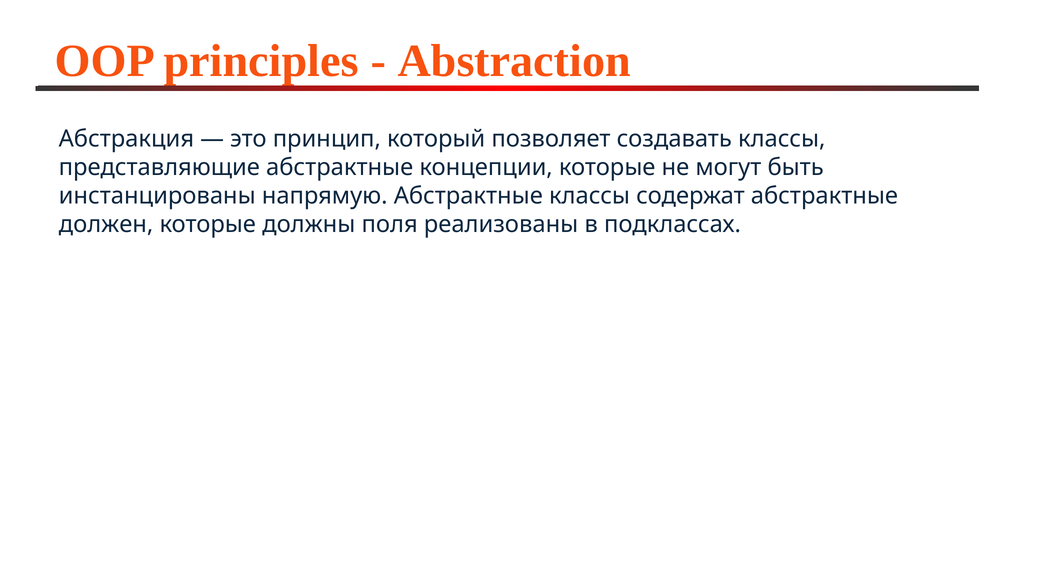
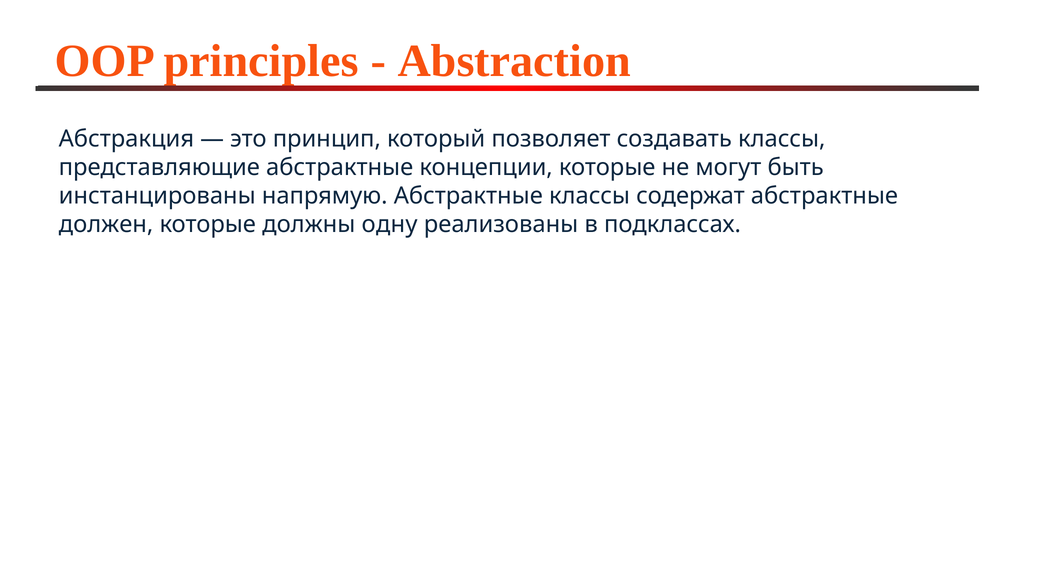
поля: поля -> одну
